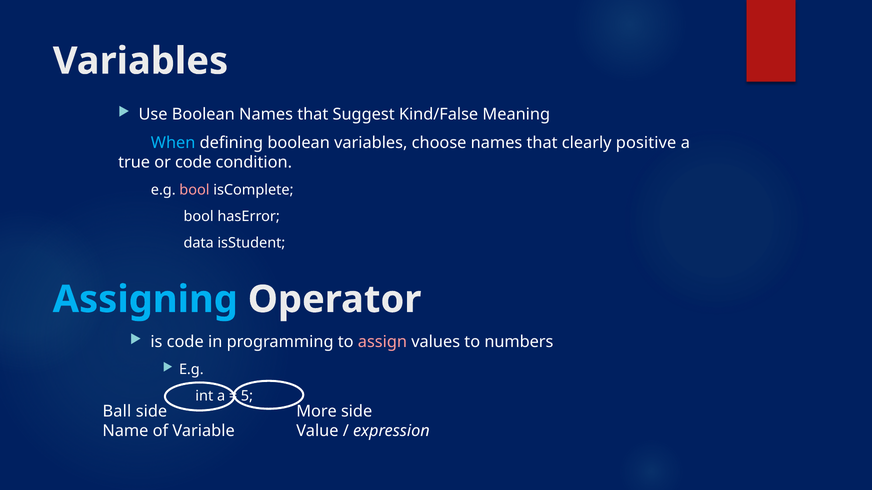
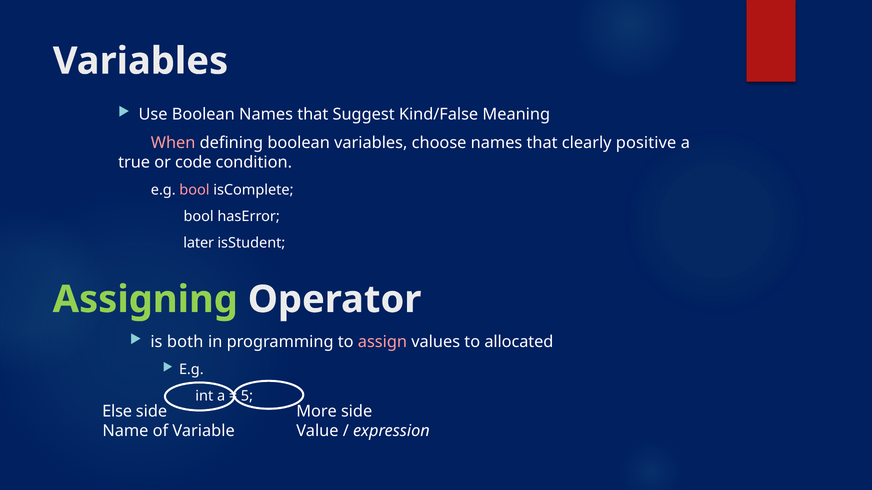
When colour: light blue -> pink
data: data -> later
Assigning colour: light blue -> light green
is code: code -> both
numbers: numbers -> allocated
Ball: Ball -> Else
